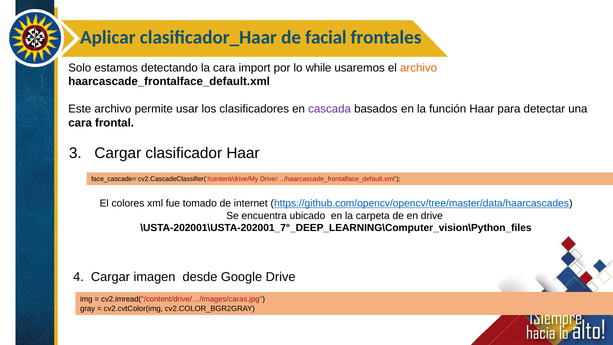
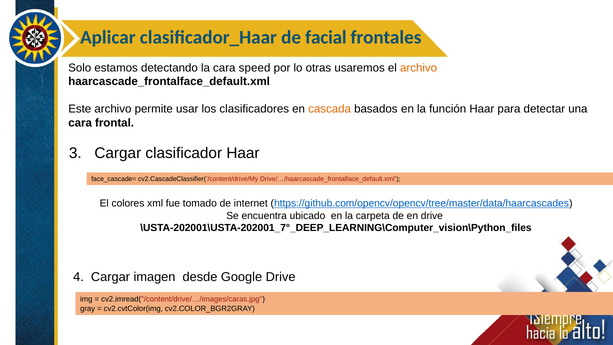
import: import -> speed
while: while -> otras
cascada colour: purple -> orange
